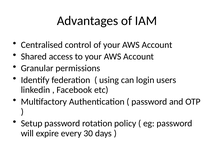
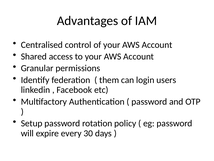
using: using -> them
